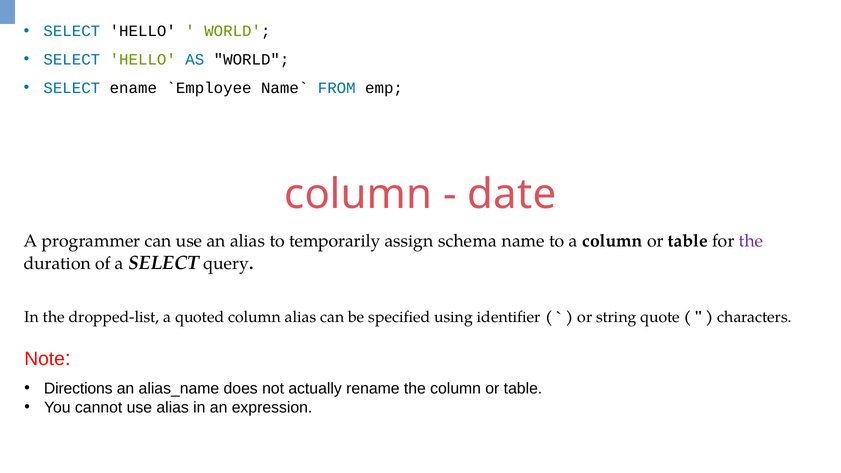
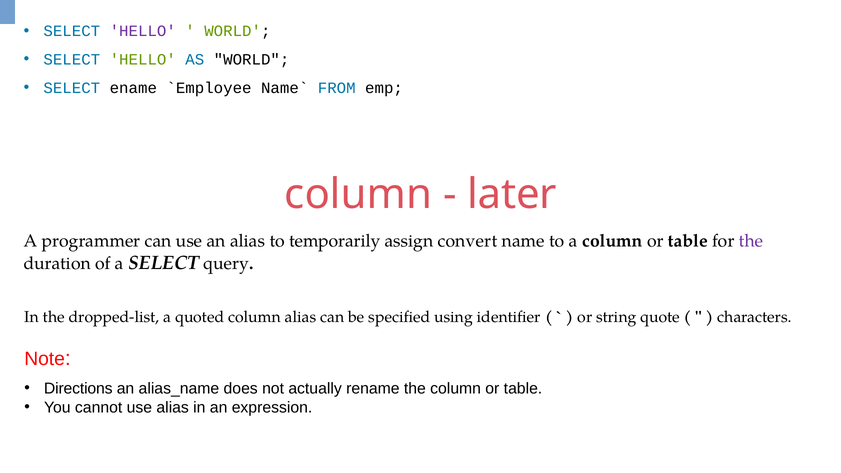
HELLO at (143, 31) colour: black -> purple
date: date -> later
schema: schema -> convert
